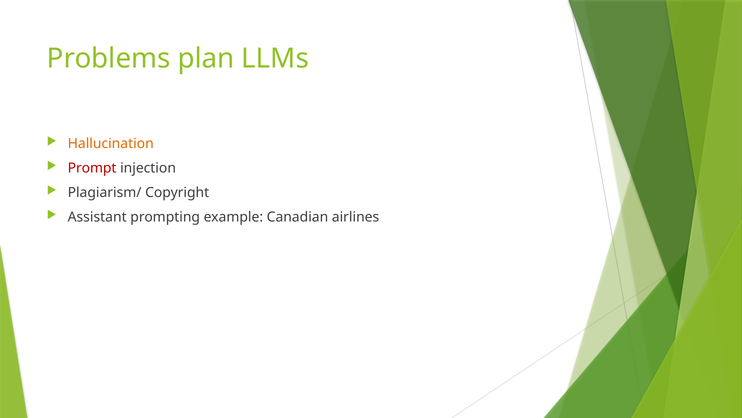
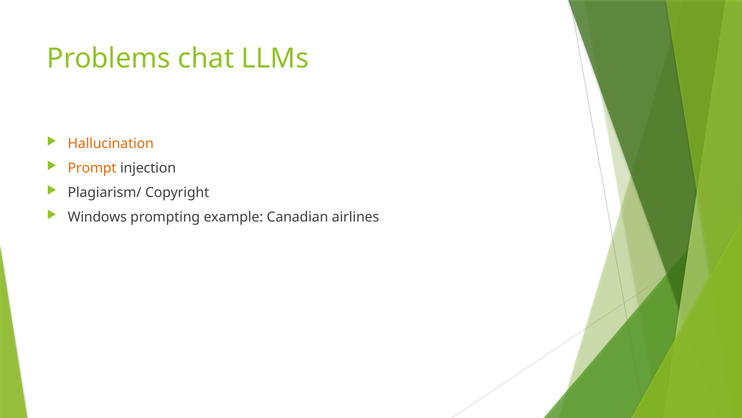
plan: plan -> chat
Prompt colour: red -> orange
Assistant: Assistant -> Windows
